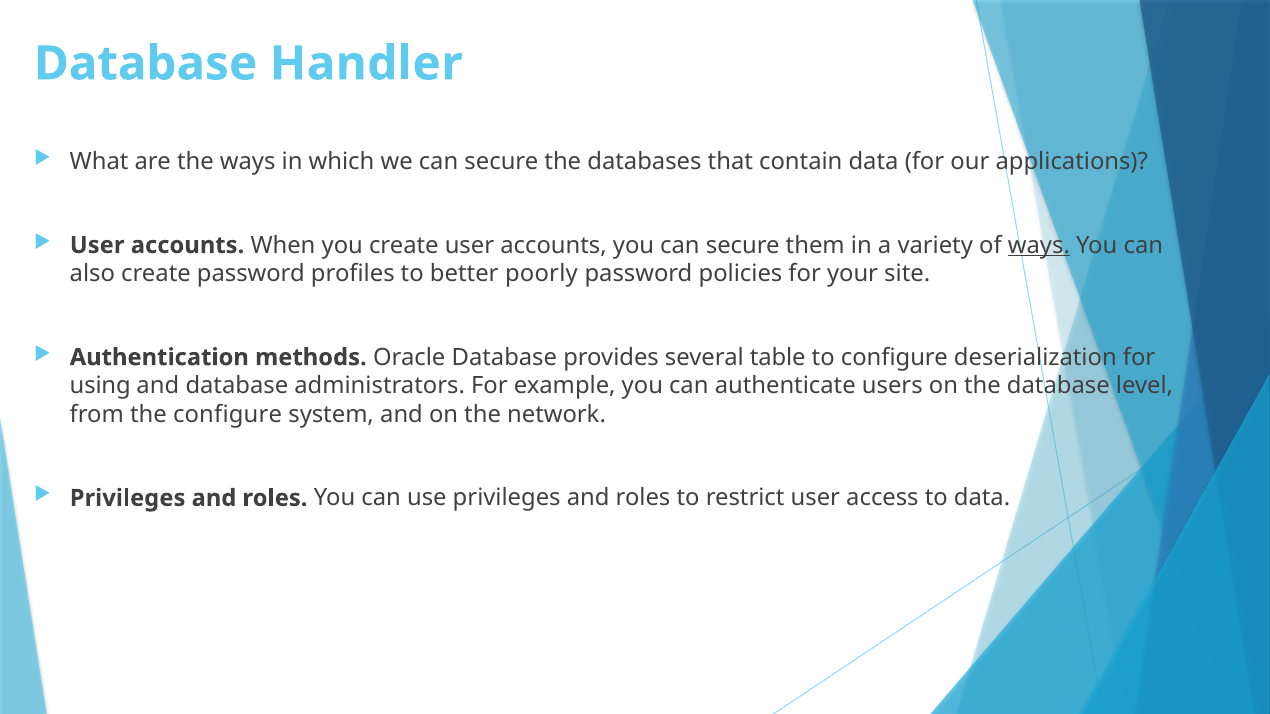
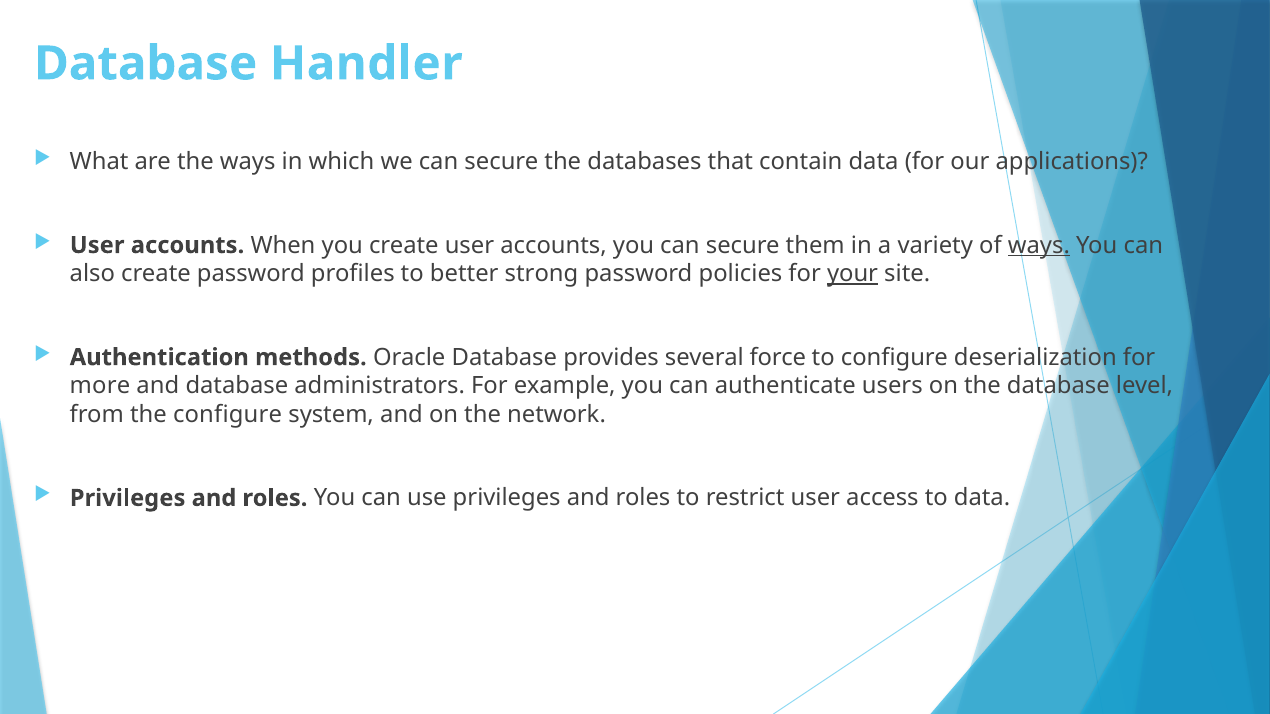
poorly: poorly -> strong
your underline: none -> present
table: table -> force
using: using -> more
